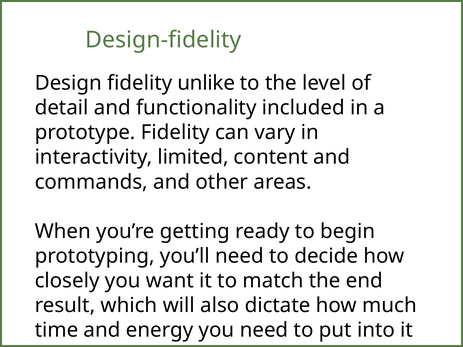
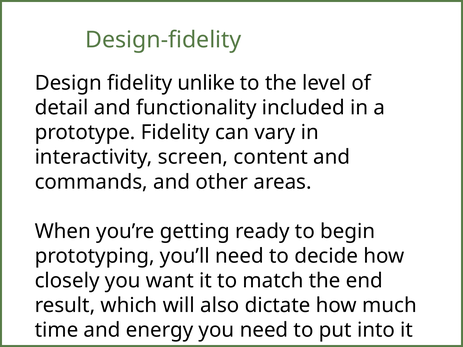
limited: limited -> screen
